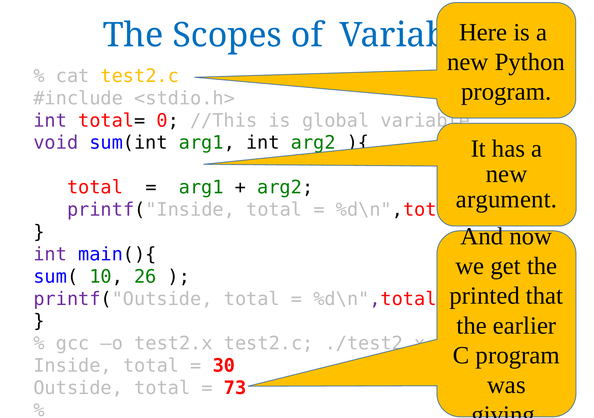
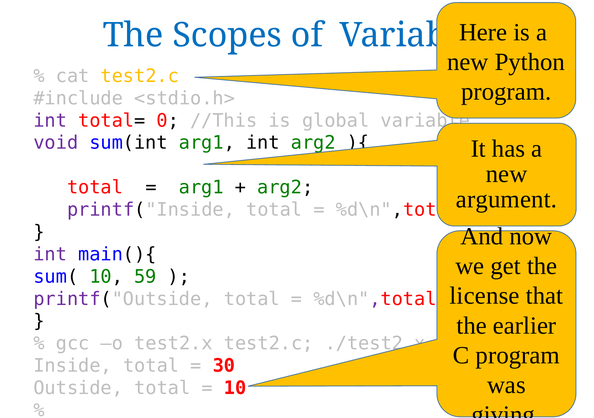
26: 26 -> 59
printed: printed -> license
73 at (235, 389): 73 -> 10
